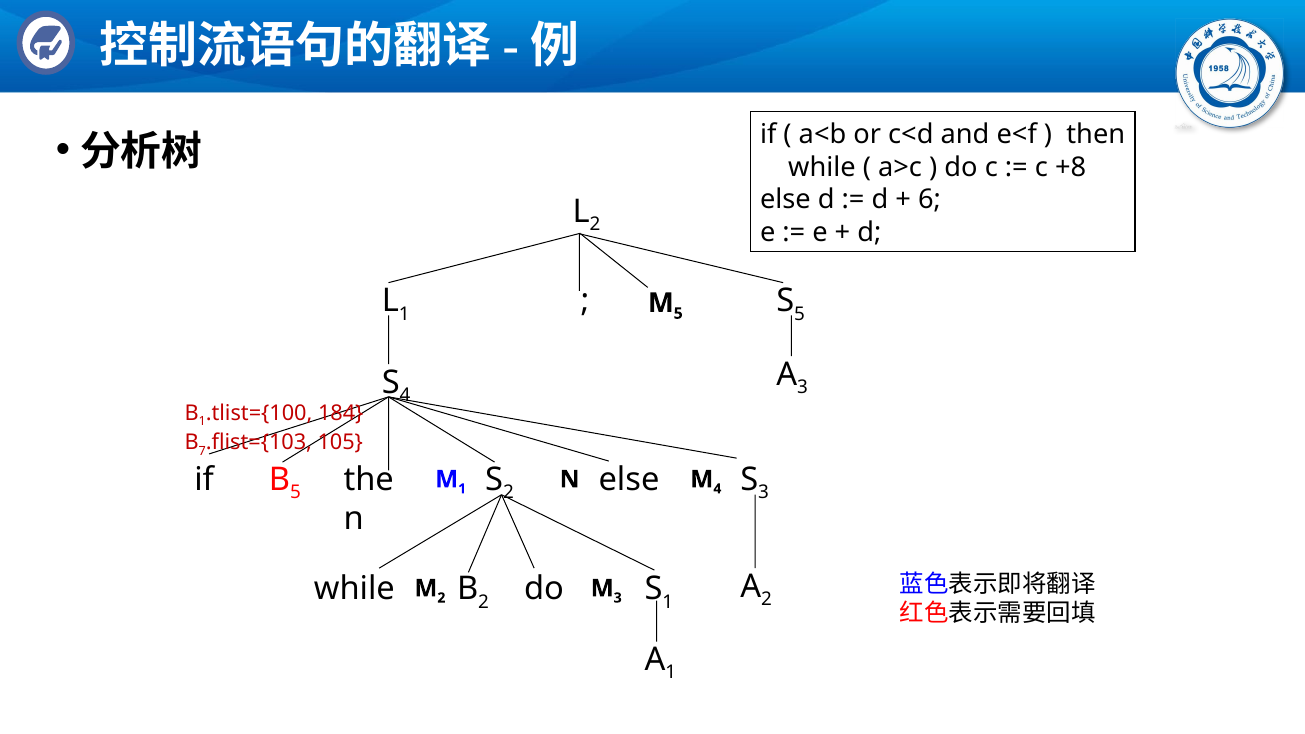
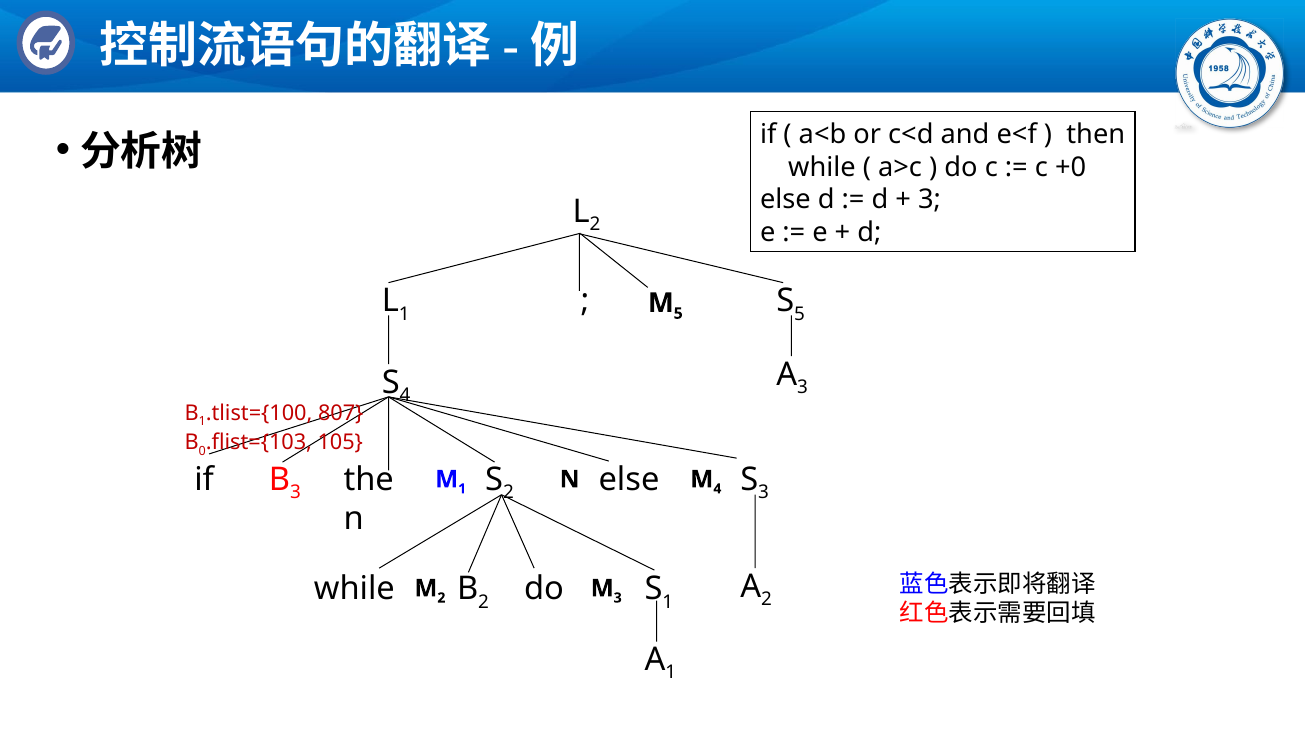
+8: +8 -> +0
6 at (929, 200): 6 -> 3
184: 184 -> 807
7: 7 -> 0
5 at (296, 493): 5 -> 3
